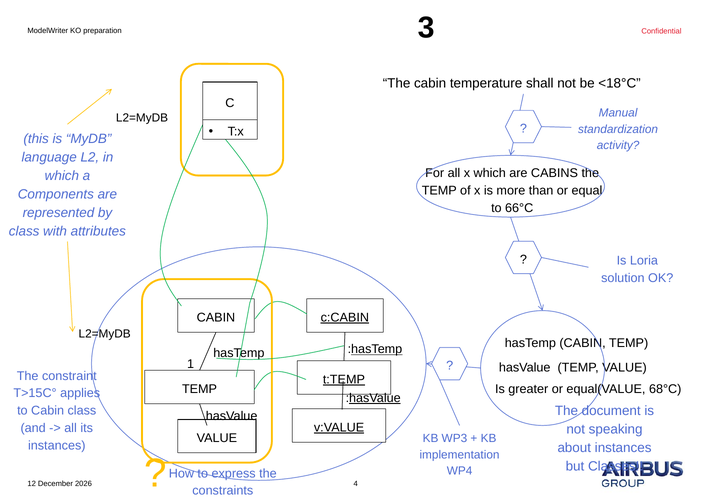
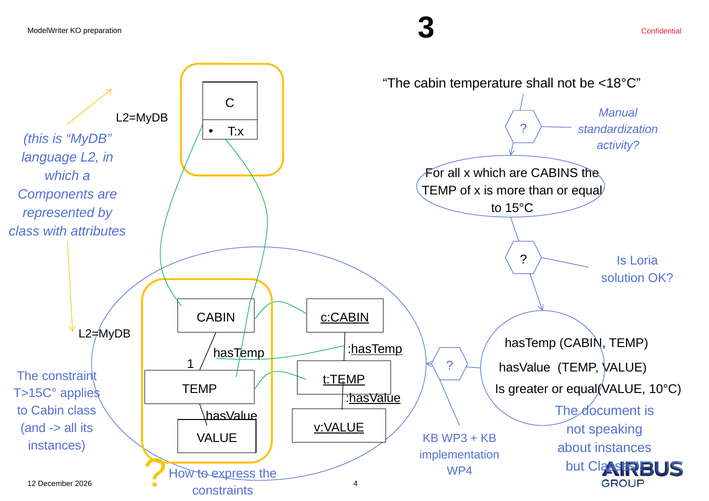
66°C: 66°C -> 15°C
68°C: 68°C -> 10°C
